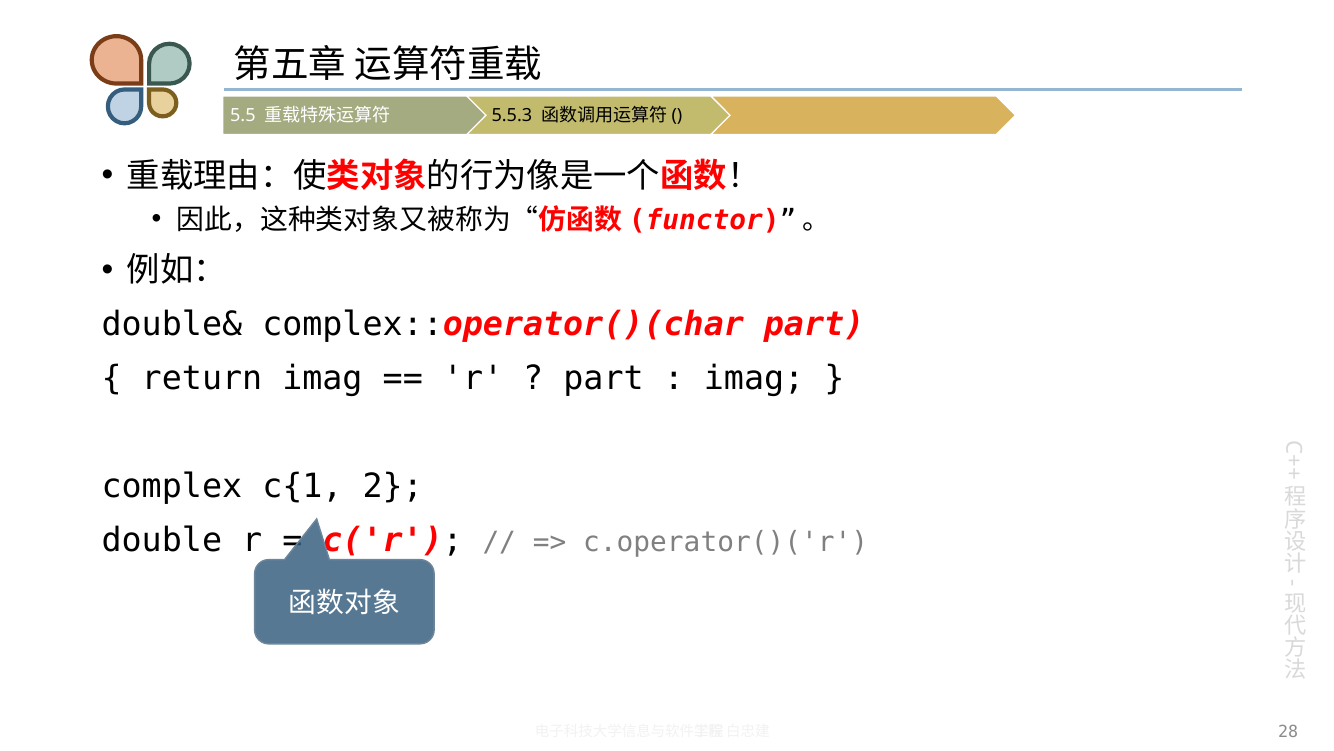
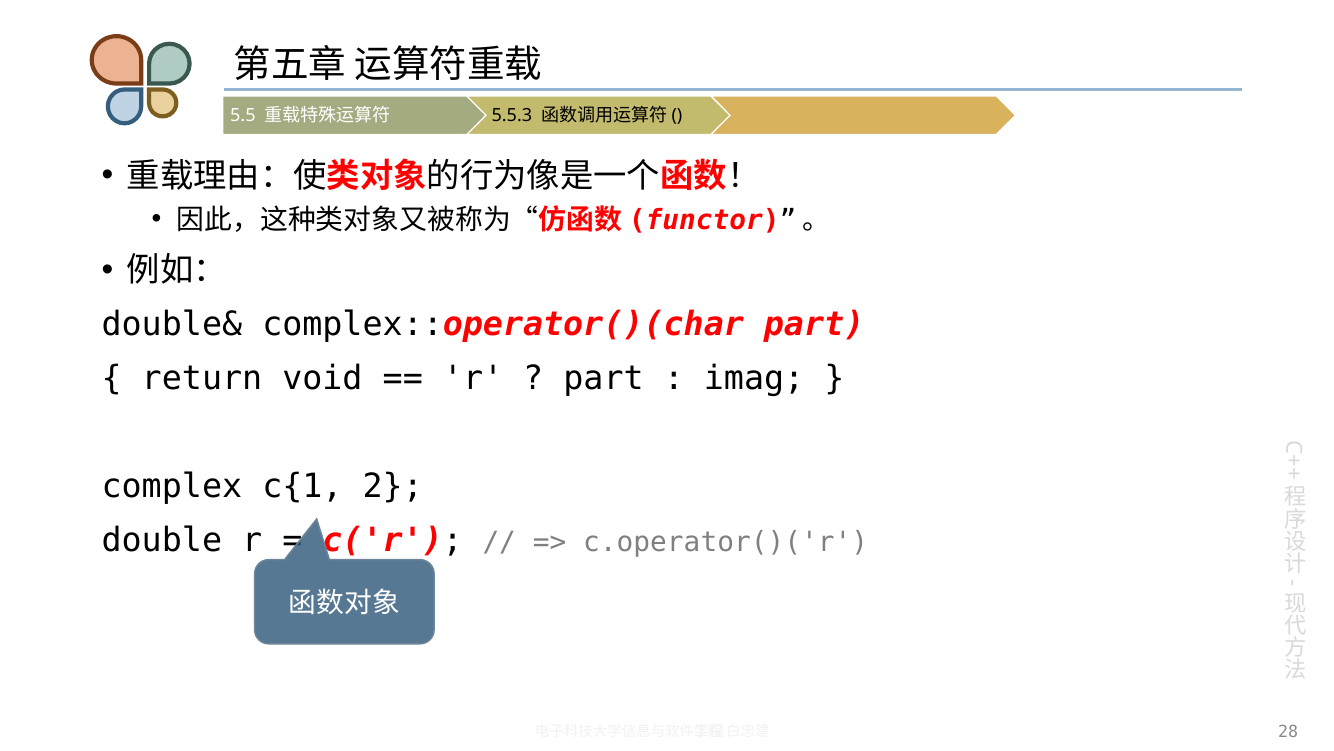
return imag: imag -> void
